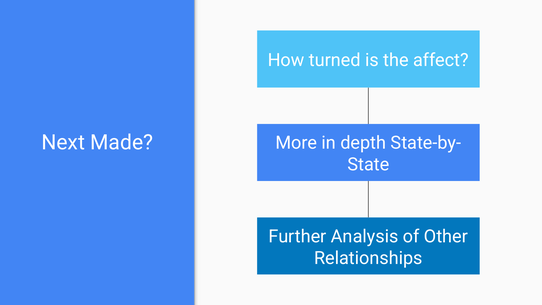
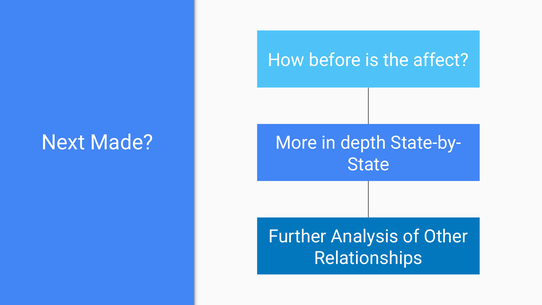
turned: turned -> before
